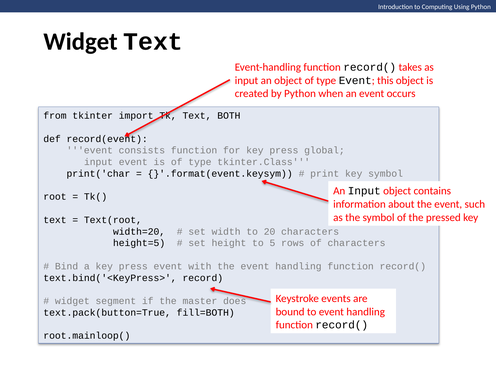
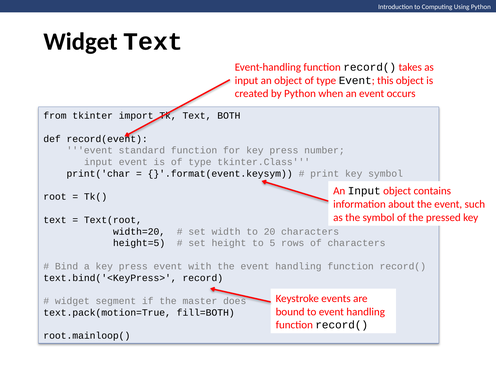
consists: consists -> standard
global: global -> number
text.pack(button=True: text.pack(button=True -> text.pack(motion=True
